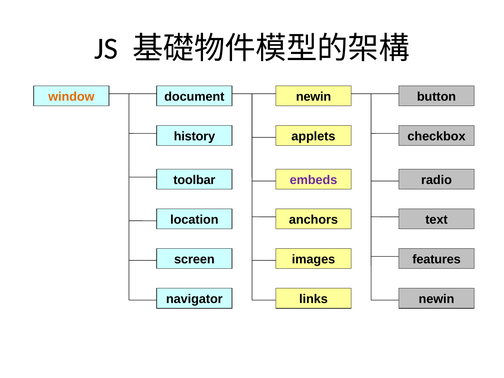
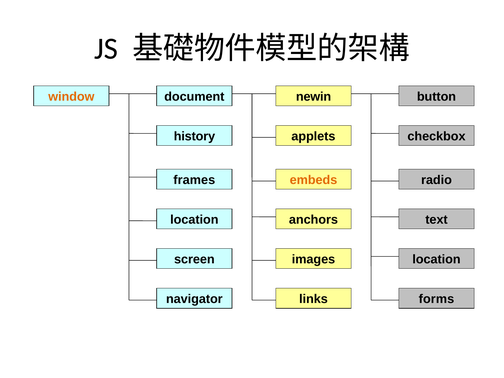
toolbar: toolbar -> frames
embeds colour: purple -> orange
features at (437, 259): features -> location
newin at (436, 299): newin -> forms
